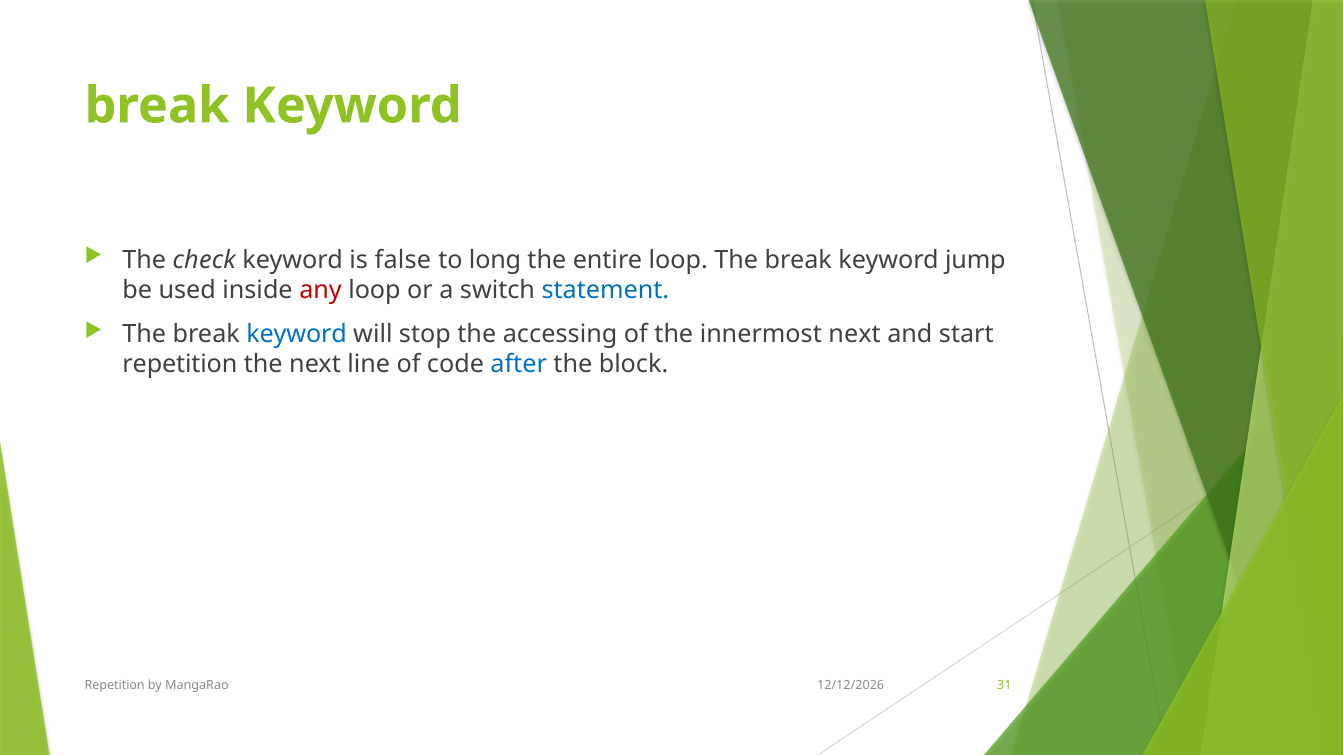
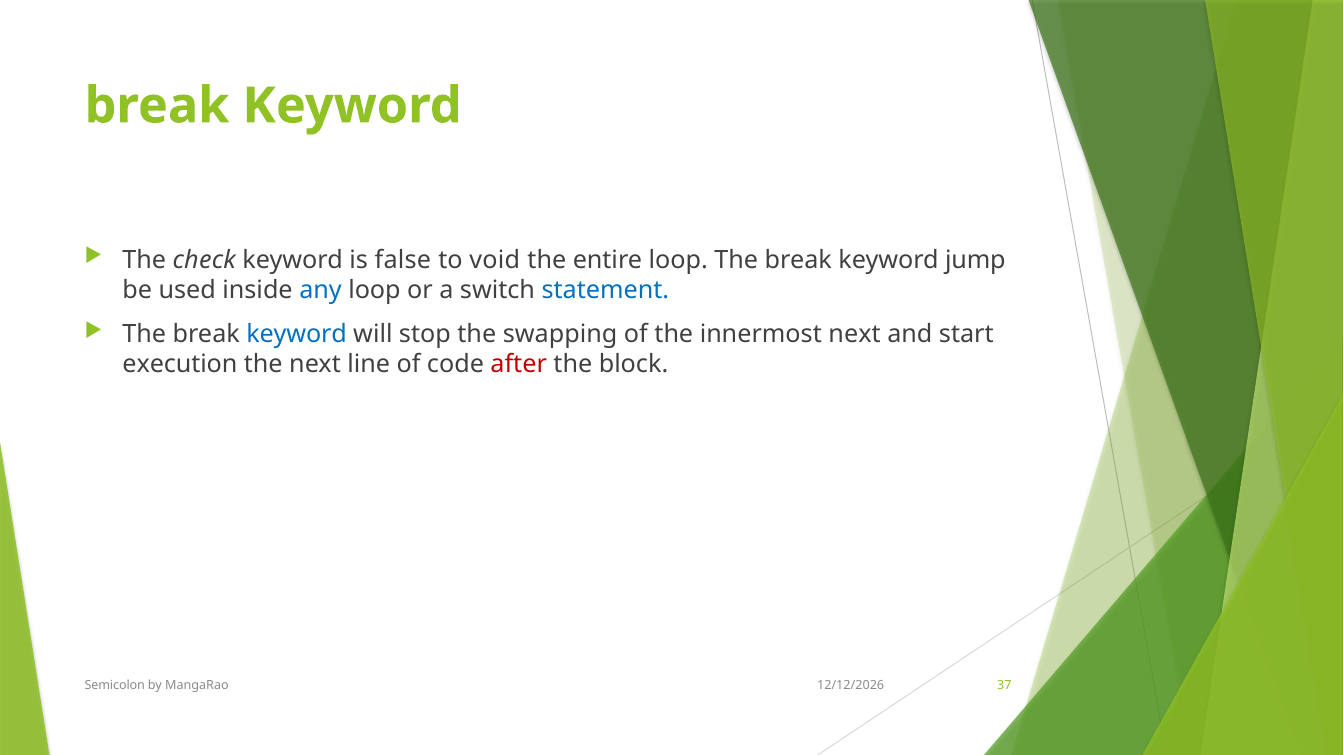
long: long -> void
any colour: red -> blue
accessing: accessing -> swapping
repetition at (180, 365): repetition -> execution
after colour: blue -> red
Repetition at (115, 685): Repetition -> Semicolon
31: 31 -> 37
